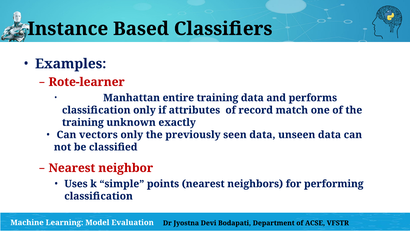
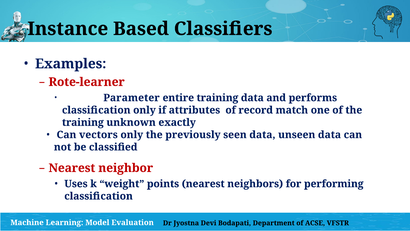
Manhattan: Manhattan -> Parameter
simple: simple -> weight
